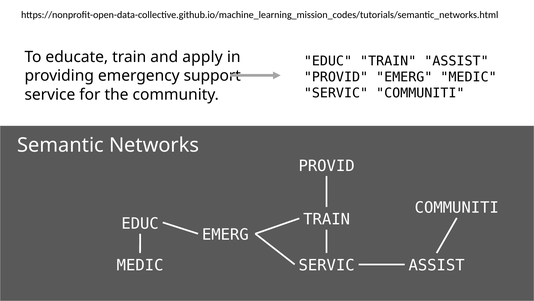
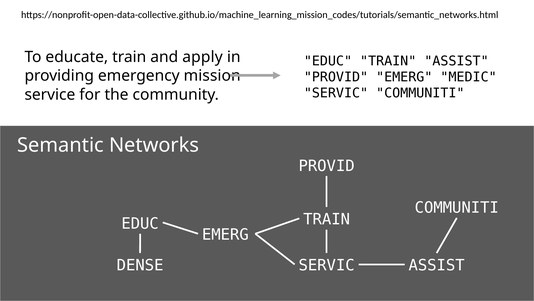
support: support -> mission
MEDIC at (140, 265): MEDIC -> DENSE
